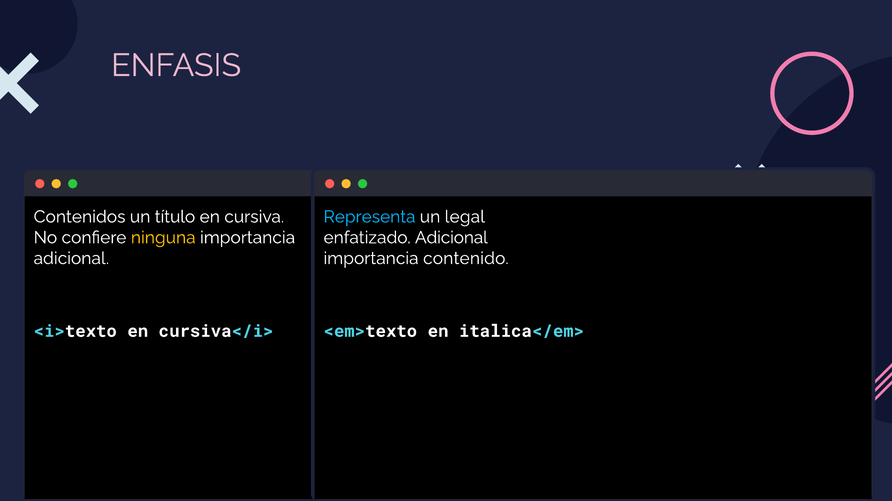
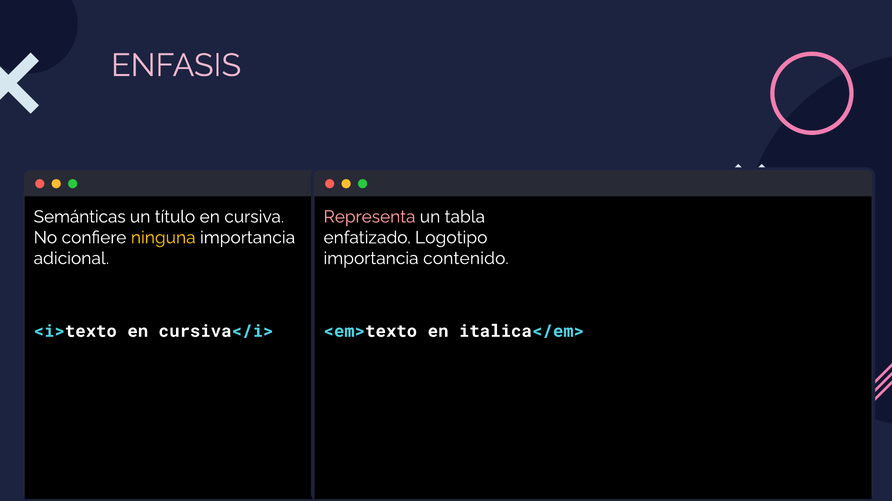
Contenidos: Contenidos -> Semánticas
Representa colour: light blue -> pink
legal: legal -> tabla
enfatizado Adicional: Adicional -> Logotipo
